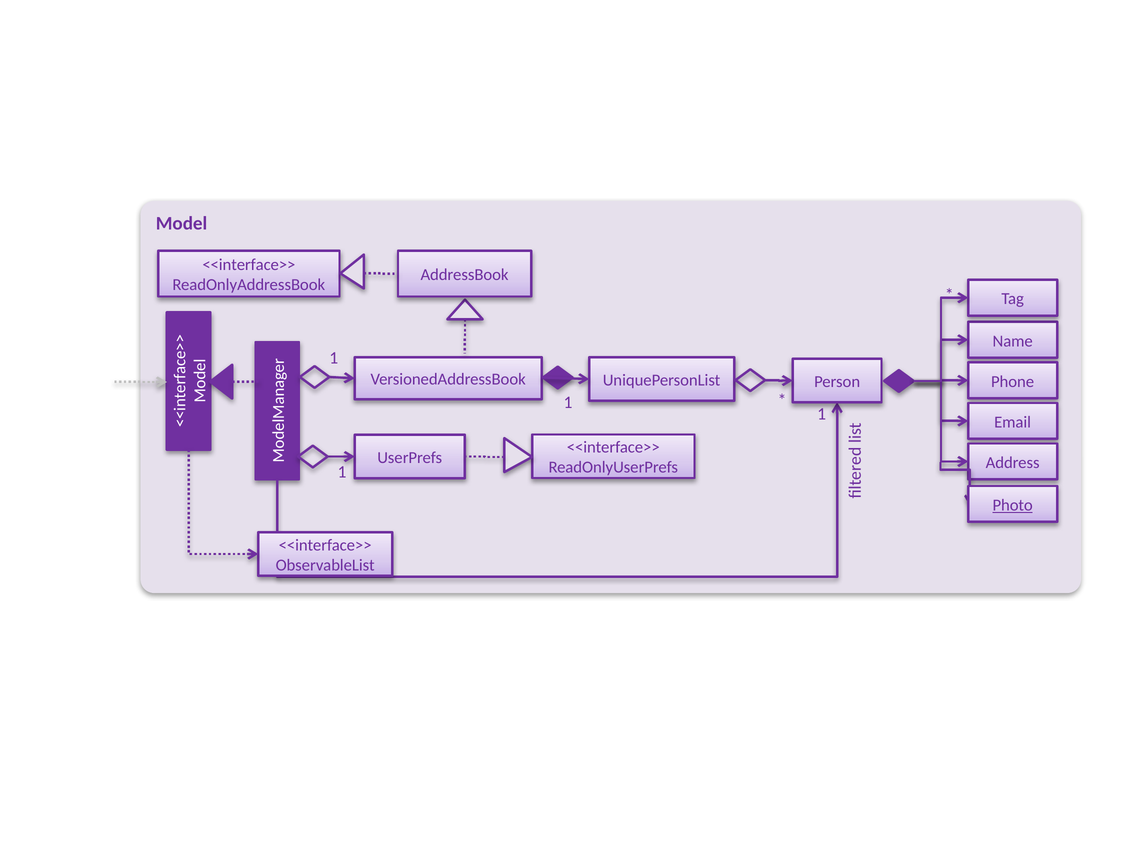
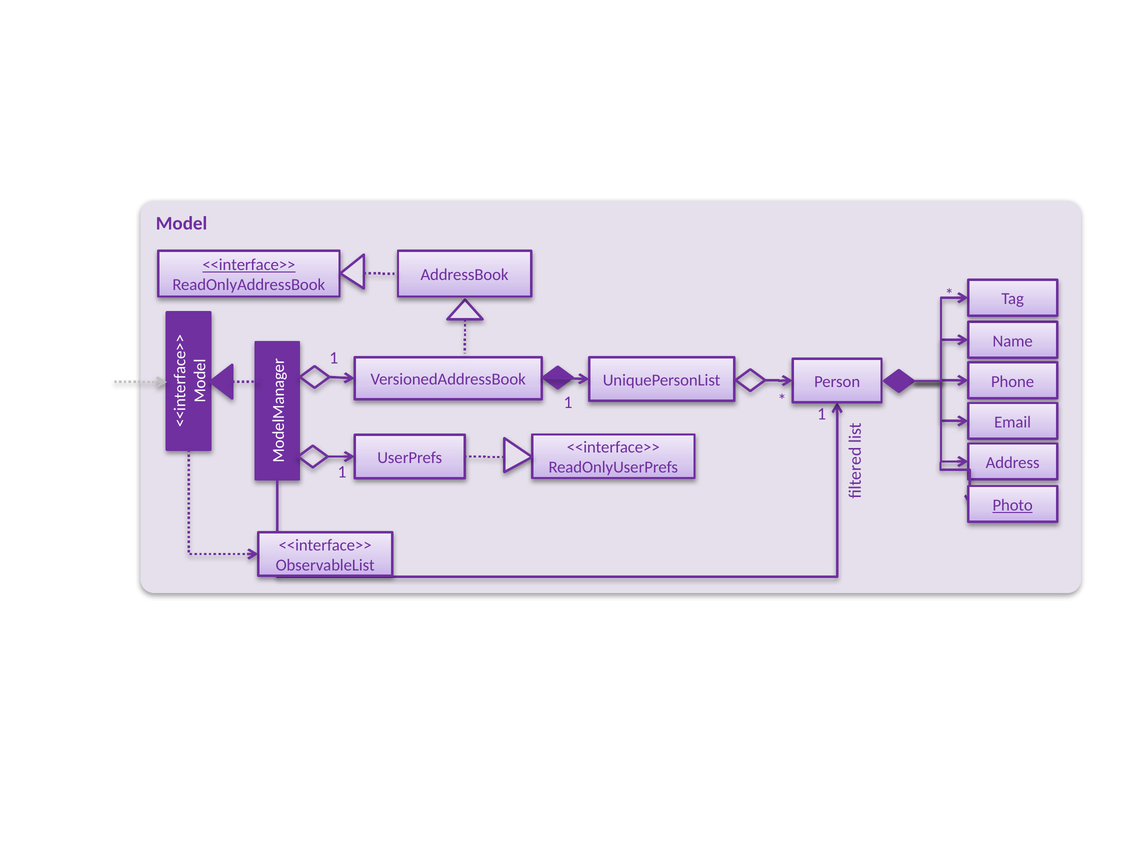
<<interface>> at (249, 265) underline: none -> present
